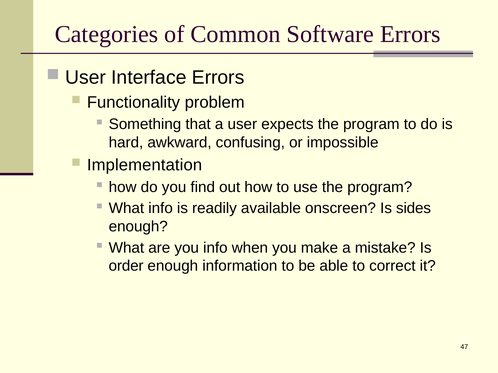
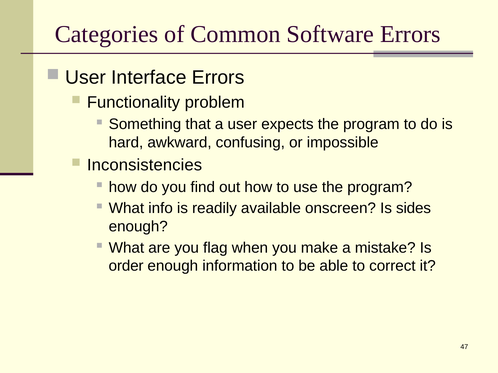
Implementation: Implementation -> Inconsistencies
you info: info -> flag
